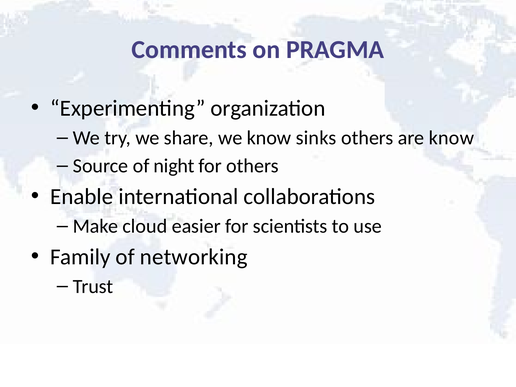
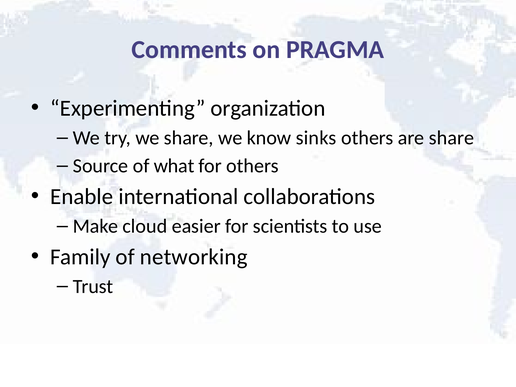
are know: know -> share
night: night -> what
